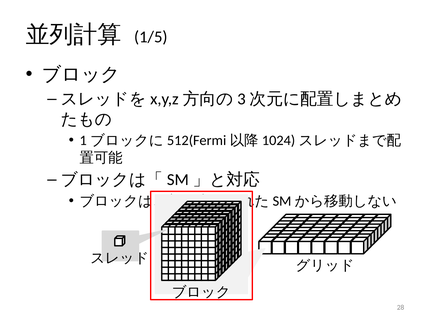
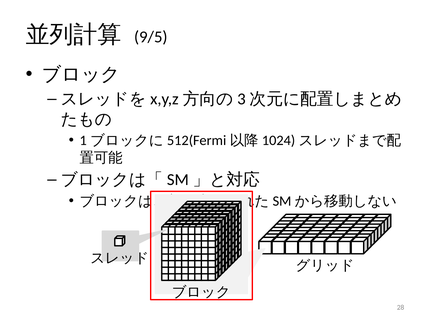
1/5: 1/5 -> 9/5
